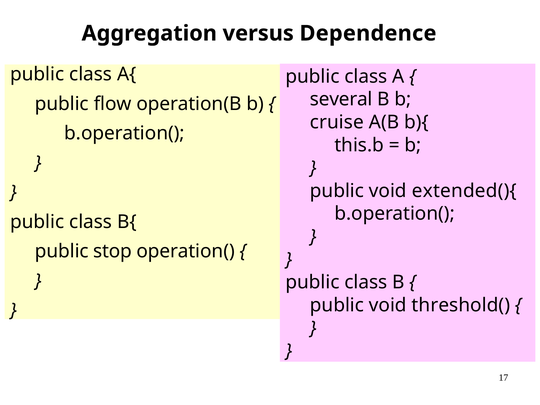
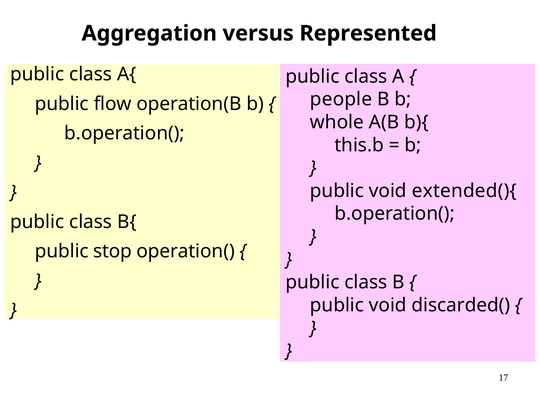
Dependence: Dependence -> Represented
several: several -> people
cruise: cruise -> whole
threshold(: threshold( -> discarded(
